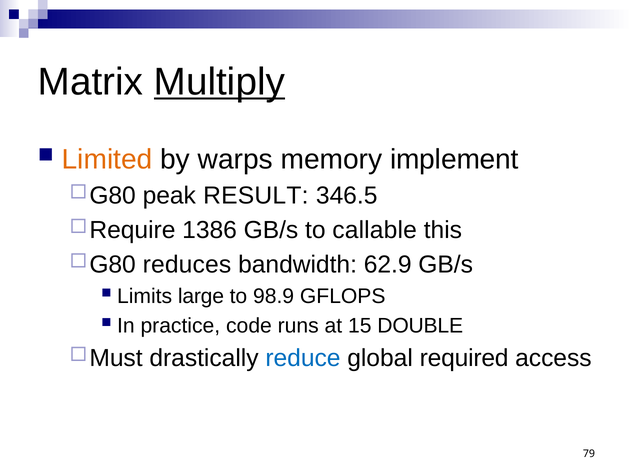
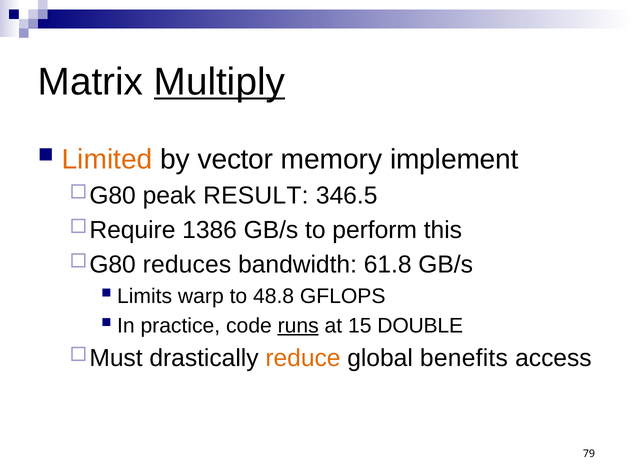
warps: warps -> vector
callable: callable -> perform
62.9: 62.9 -> 61.8
large: large -> warp
98.9: 98.9 -> 48.8
runs underline: none -> present
reduce colour: blue -> orange
required: required -> benefits
